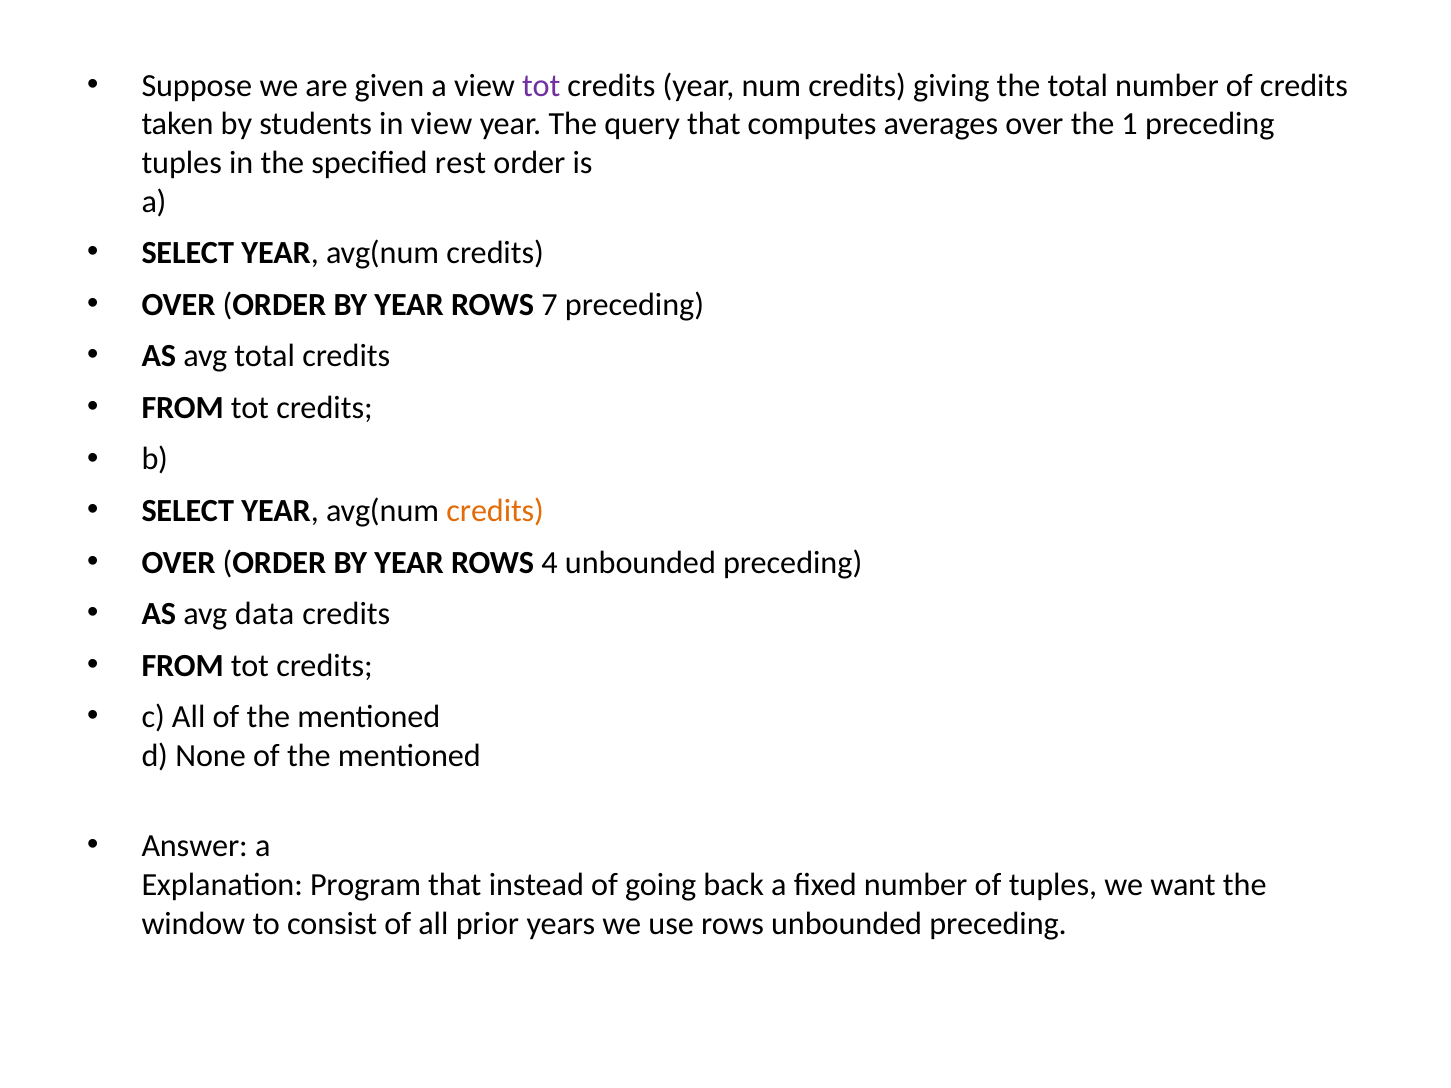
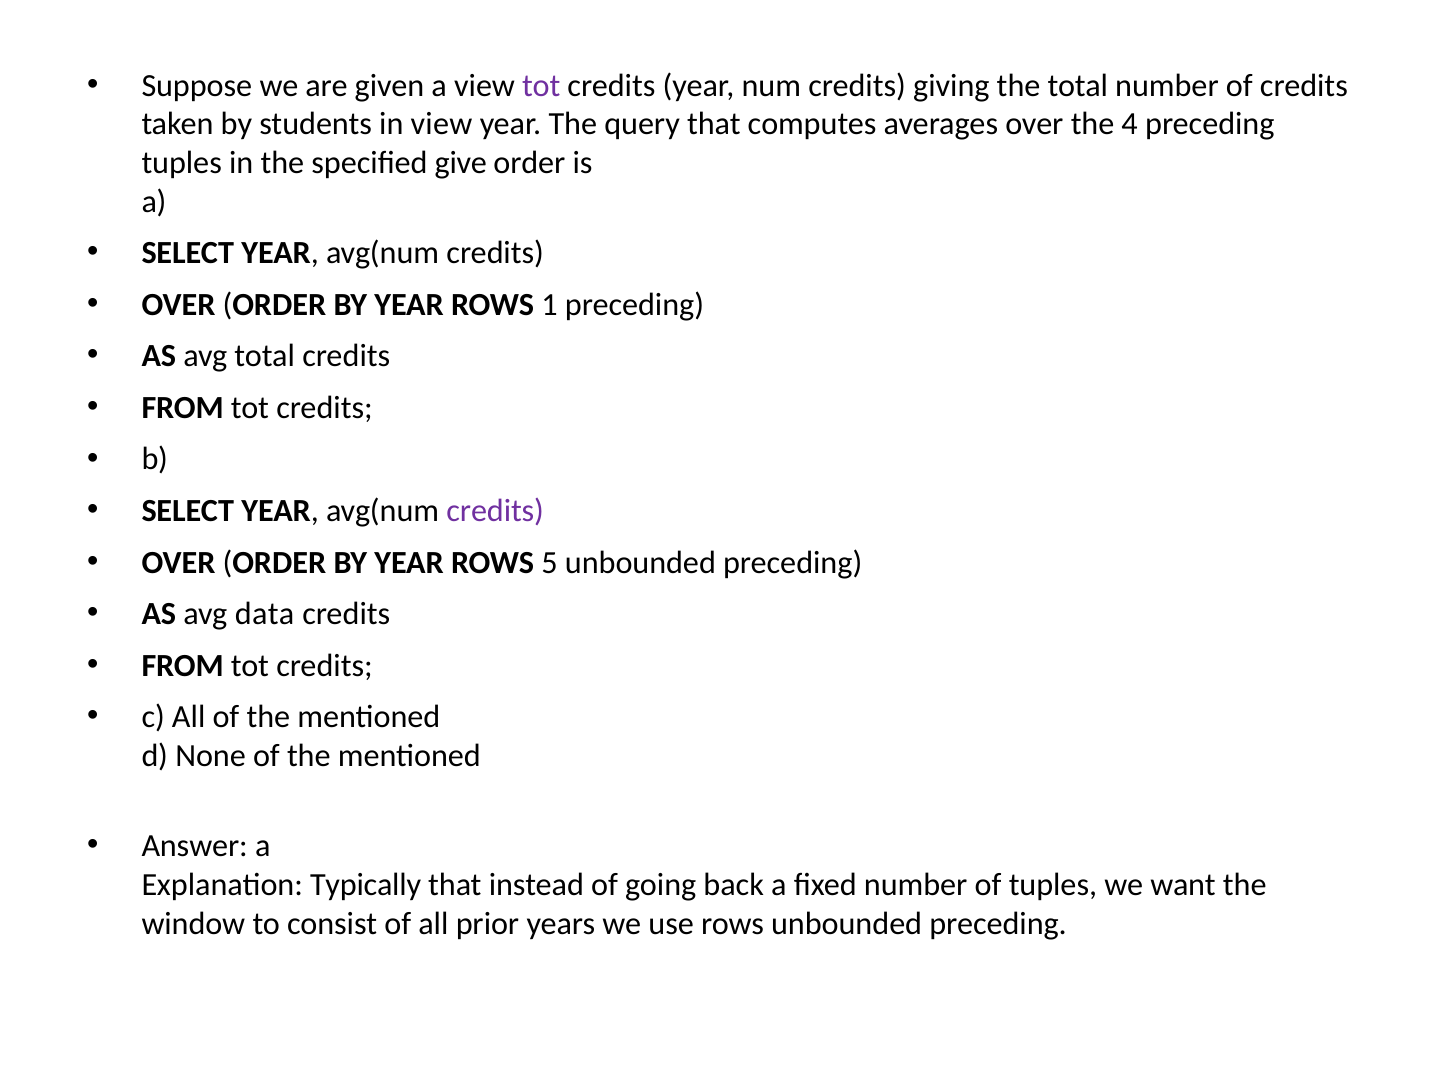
1: 1 -> 4
rest: rest -> give
7: 7 -> 1
credits at (495, 511) colour: orange -> purple
4: 4 -> 5
Program: Program -> Typically
